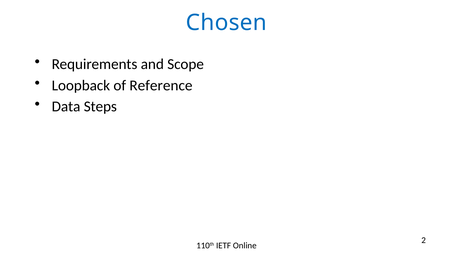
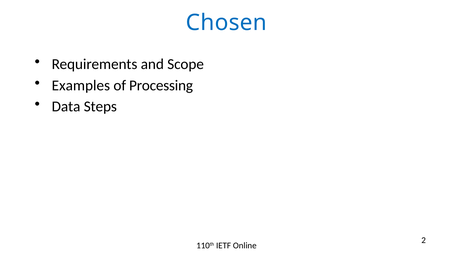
Loopback: Loopback -> Examples
Reference: Reference -> Processing
